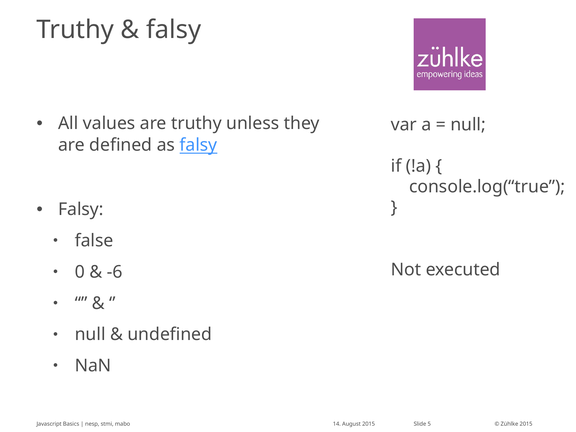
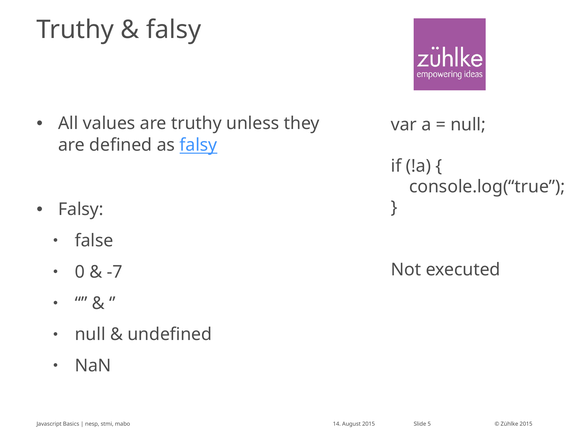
-6: -6 -> -7
